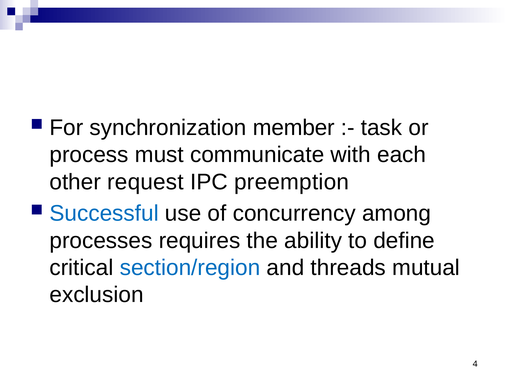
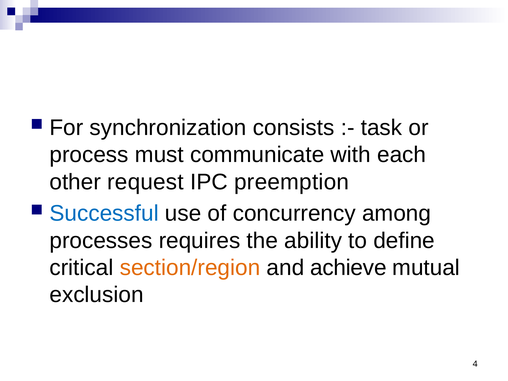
member: member -> consists
section/region colour: blue -> orange
threads: threads -> achieve
